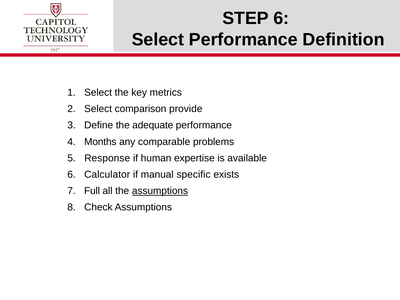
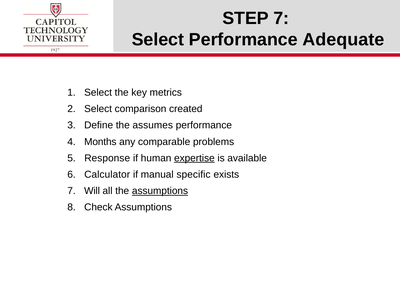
STEP 6: 6 -> 7
Definition: Definition -> Adequate
provide: provide -> created
adequate: adequate -> assumes
expertise underline: none -> present
Full: Full -> Will
